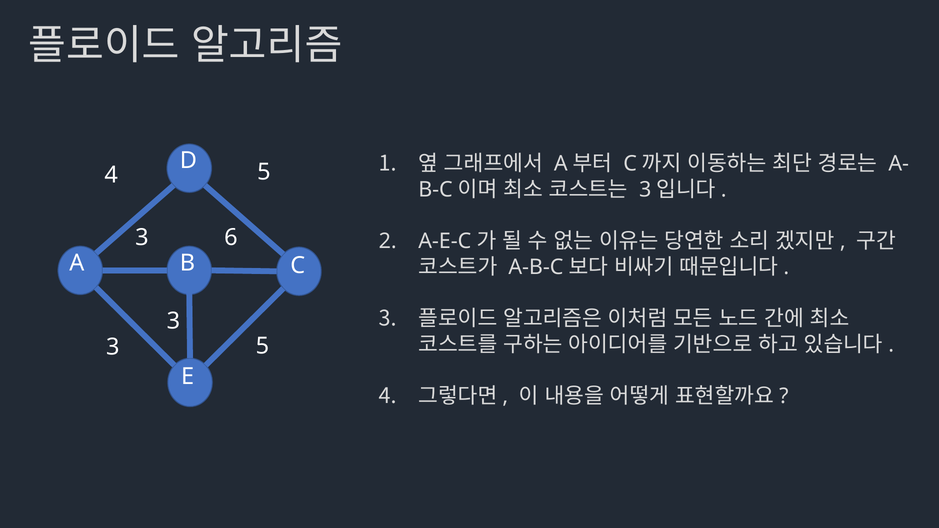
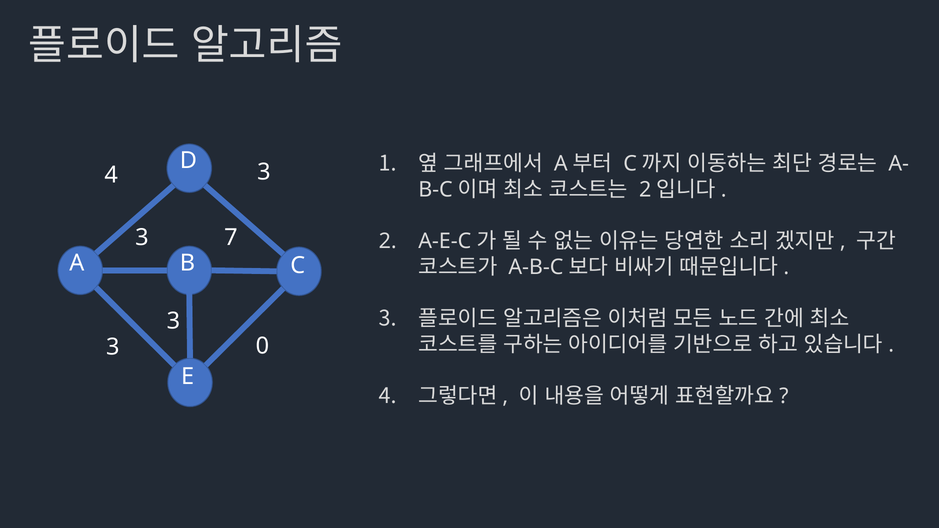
4 5: 5 -> 3
3 at (645, 190): 3 -> 2
6: 6 -> 7
3 5: 5 -> 0
